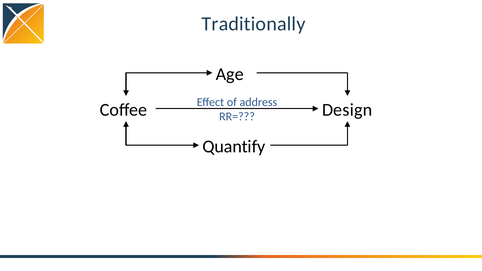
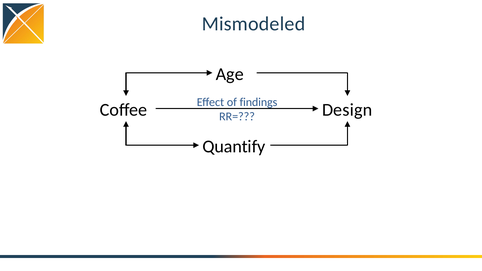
Traditionally: Traditionally -> Mismodeled
address: address -> findings
